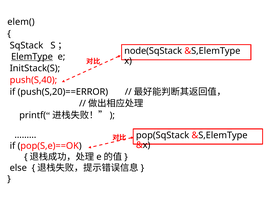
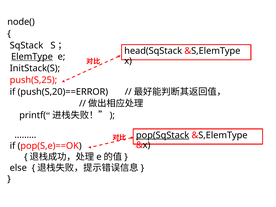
elem(: elem( -> node(
node(SqStack: node(SqStack -> head(SqStack
push(S,40: push(S,40 -> push(S,25
pop(SqStack underline: none -> present
